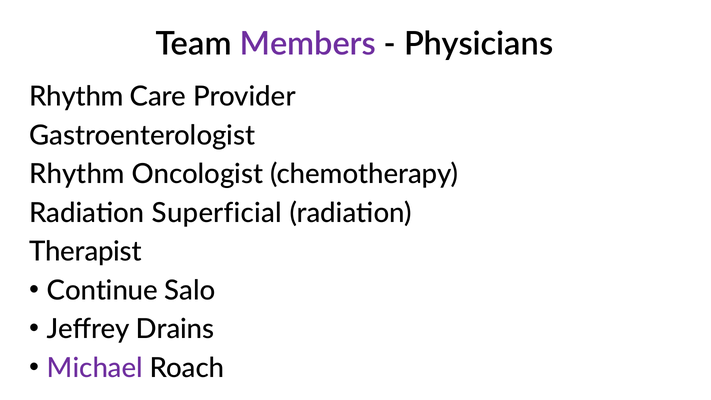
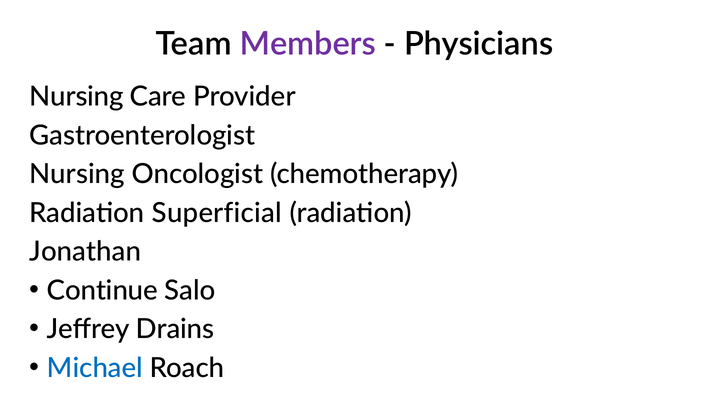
Rhythm at (76, 97): Rhythm -> Nursing
Rhythm at (77, 174): Rhythm -> Nursing
Therapist: Therapist -> Jonathan
Michael colour: purple -> blue
